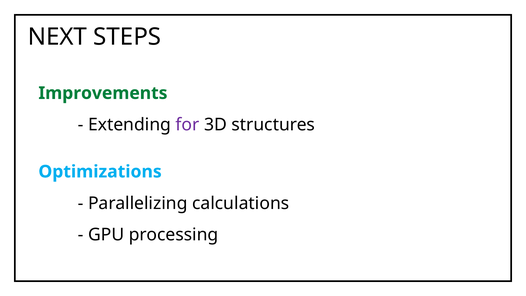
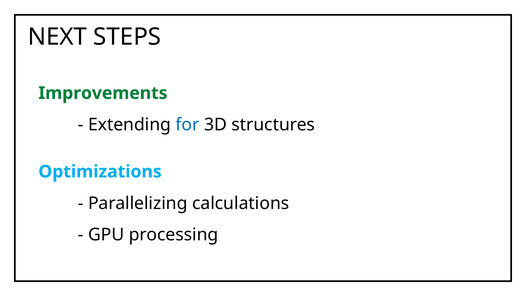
for colour: purple -> blue
